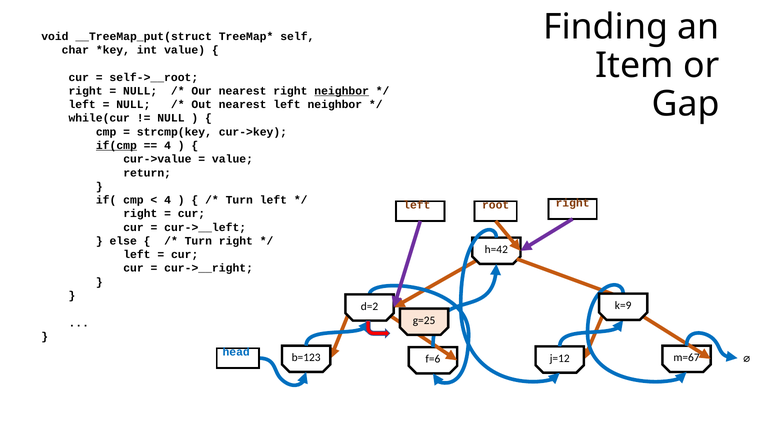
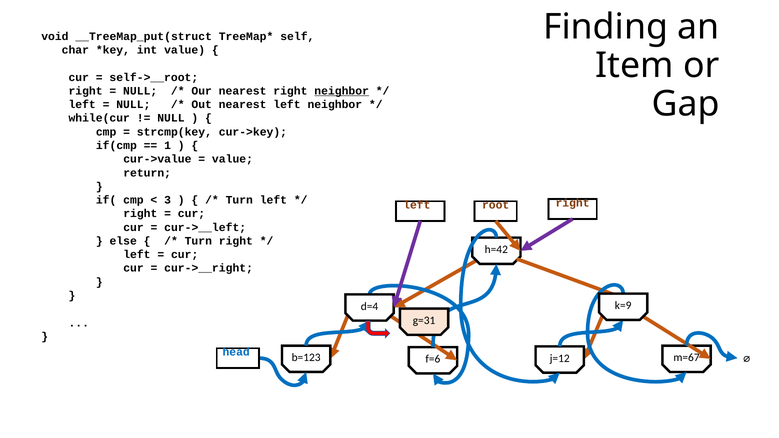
if(cmp underline: present -> none
4 at (168, 146): 4 -> 1
4 at (168, 200): 4 -> 3
d=2: d=2 -> d=4
g=25: g=25 -> g=31
